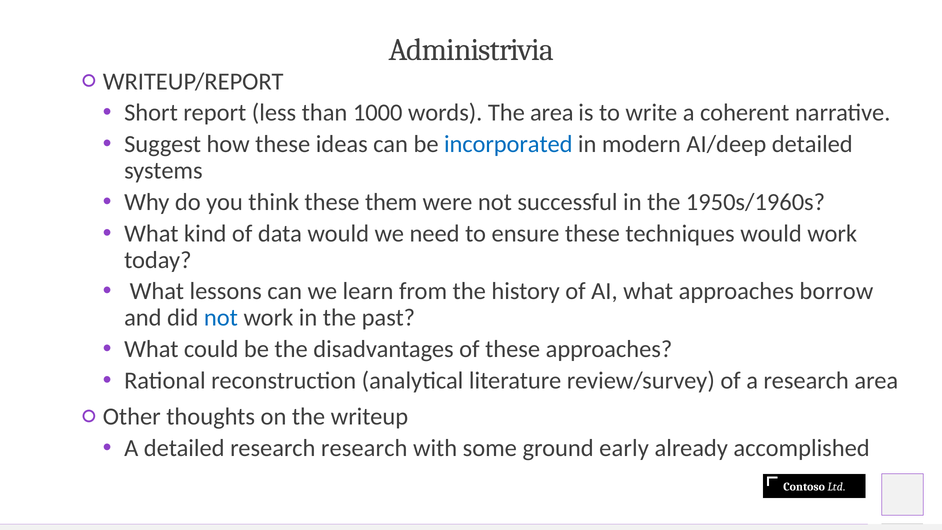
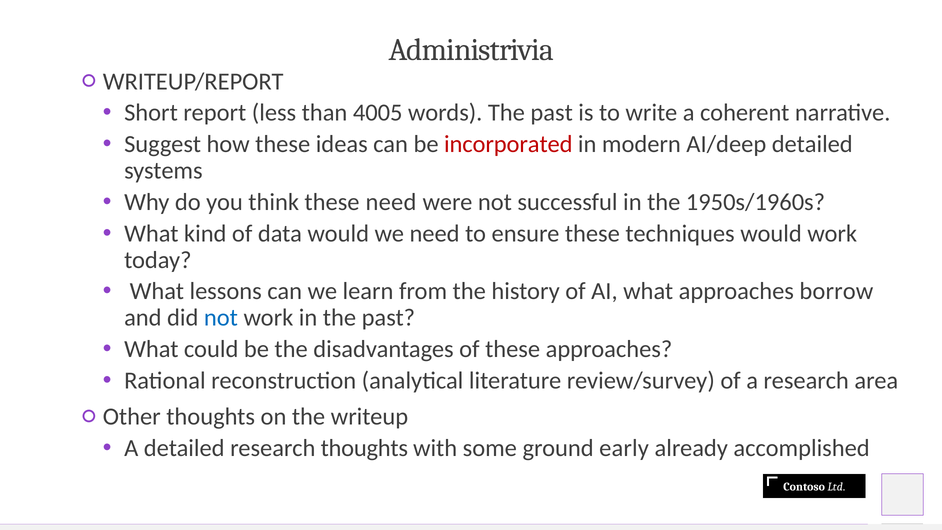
1000: 1000 -> 4005
words The area: area -> past
incorporated colour: blue -> red
these them: them -> need
research research: research -> thoughts
